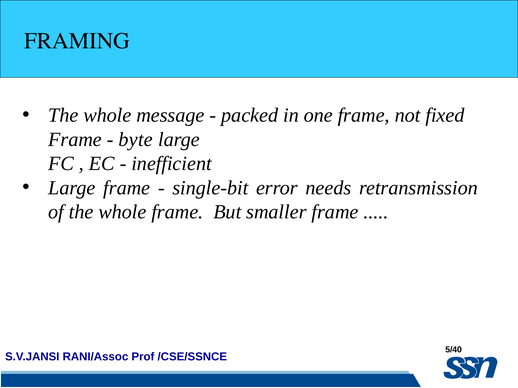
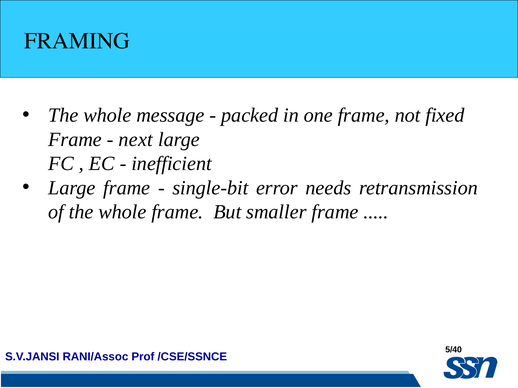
byte: byte -> next
